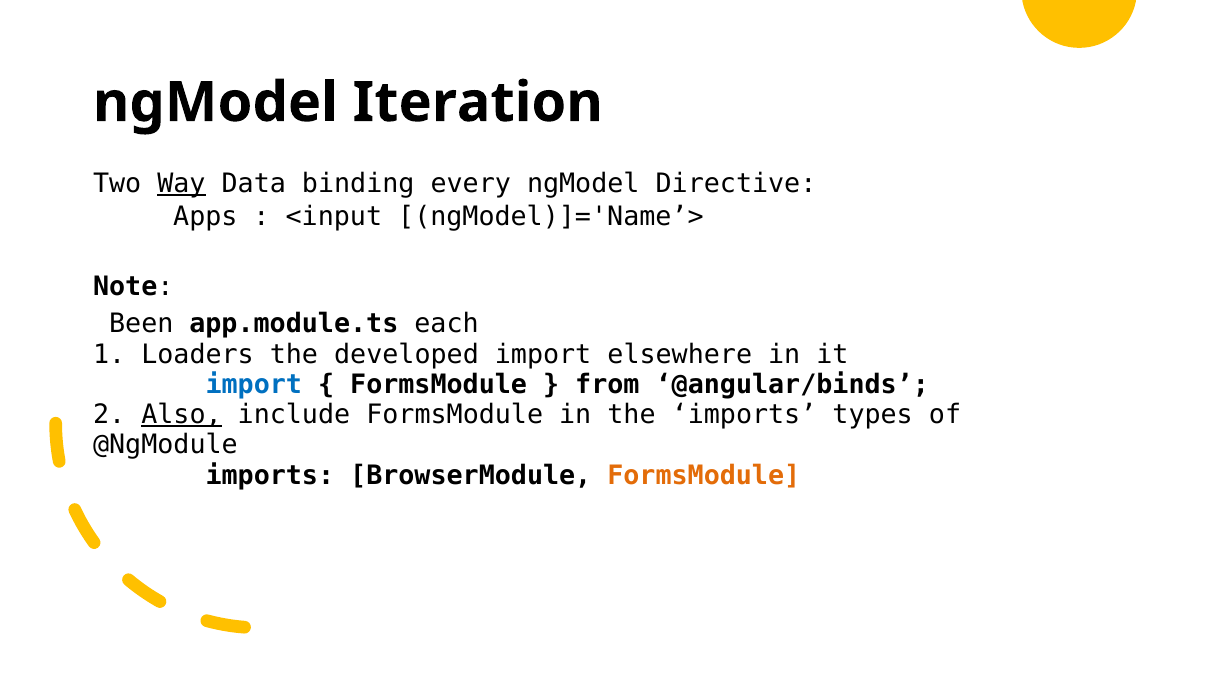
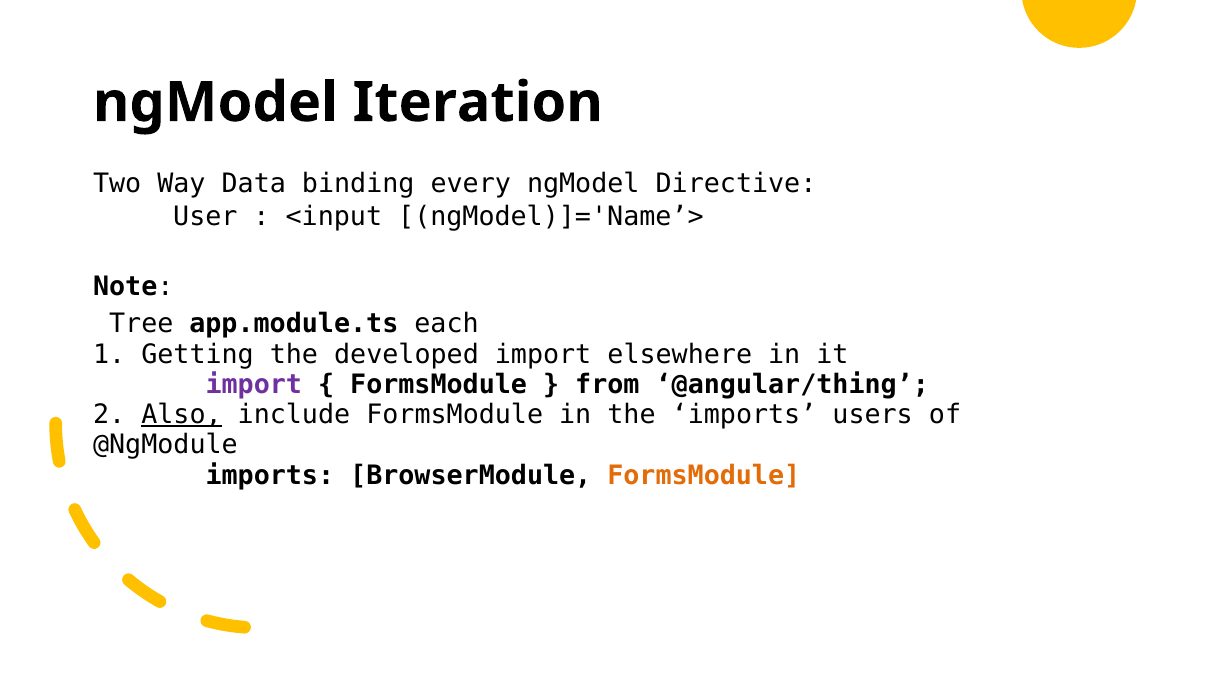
Way underline: present -> none
Apps: Apps -> User
Been: Been -> Tree
Loaders: Loaders -> Getting
import at (254, 384) colour: blue -> purple
@angular/binds: @angular/binds -> @angular/thing
types: types -> users
